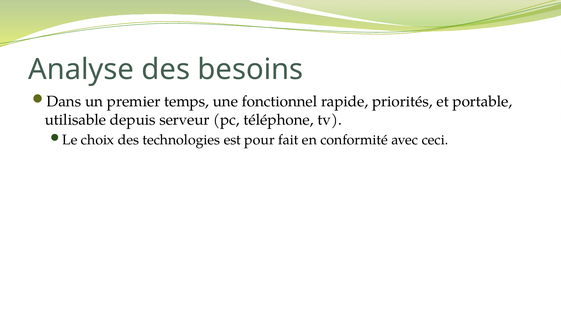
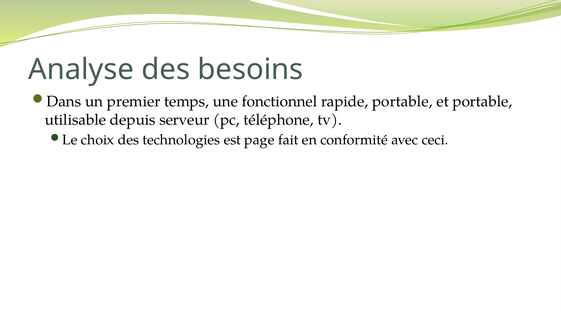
rapide priorités: priorités -> portable
pour: pour -> page
